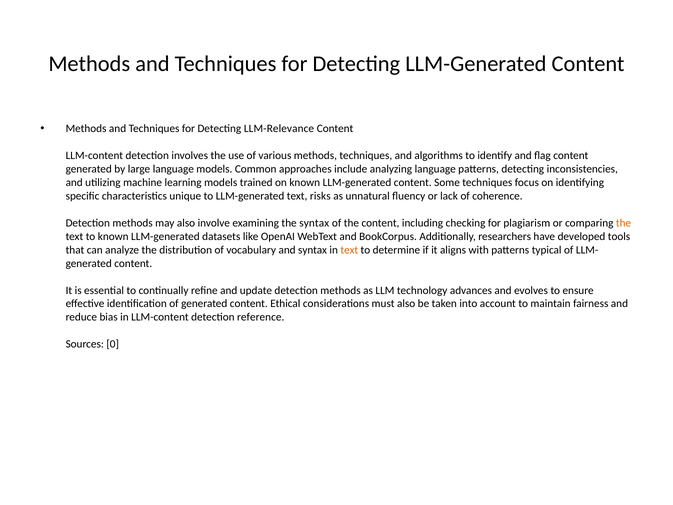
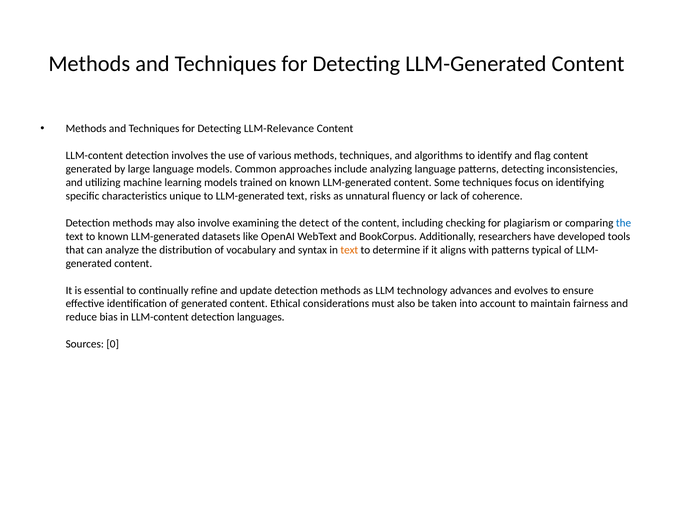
the syntax: syntax -> detect
the at (624, 223) colour: orange -> blue
reference: reference -> languages
